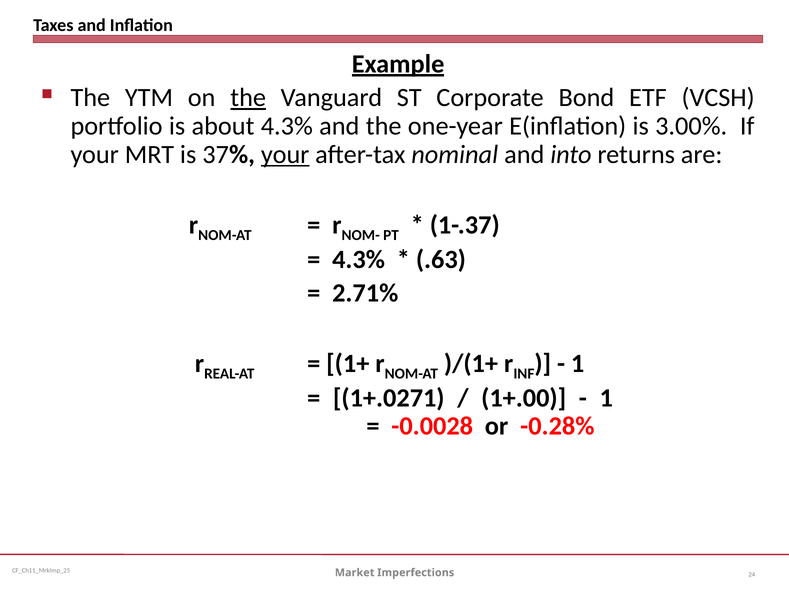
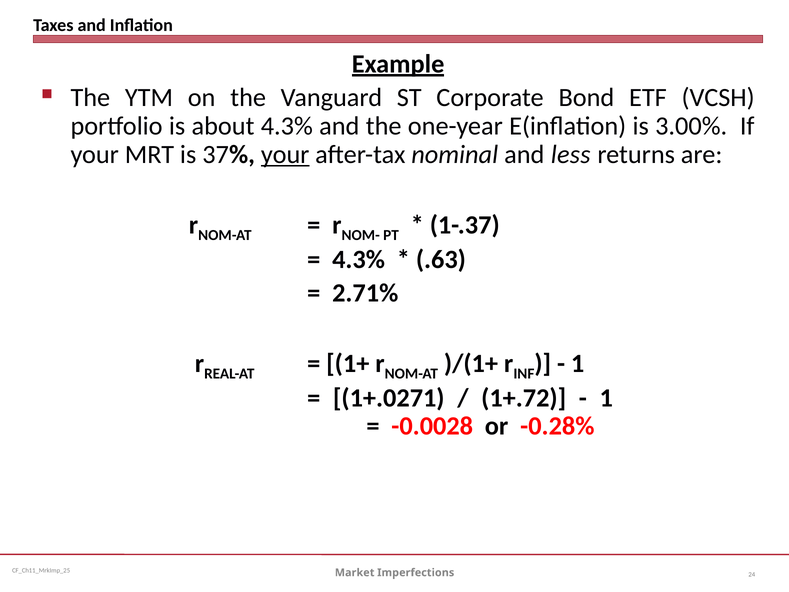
the at (248, 98) underline: present -> none
into: into -> less
1+.00: 1+.00 -> 1+.72
